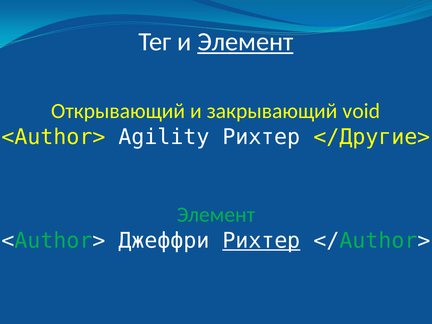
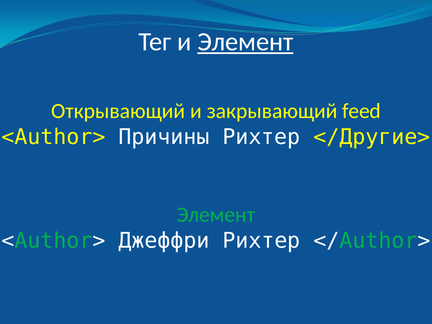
void: void -> feed
Agility: Agility -> Причины
Рихтер at (261, 241) underline: present -> none
